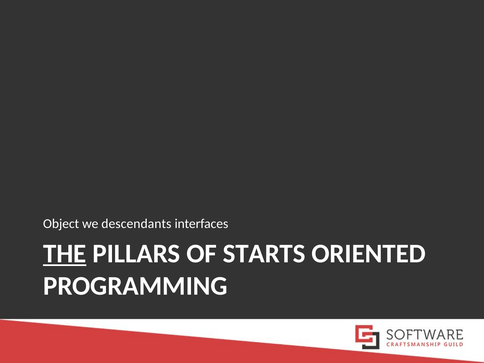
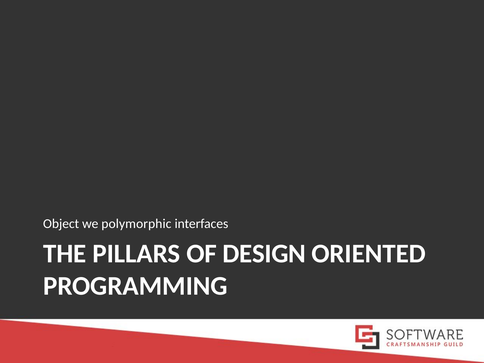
descendants: descendants -> polymorphic
THE underline: present -> none
STARTS: STARTS -> DESIGN
